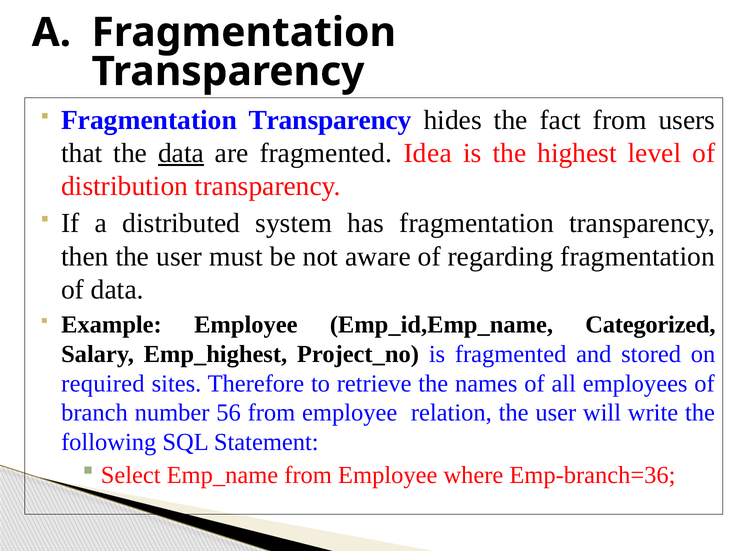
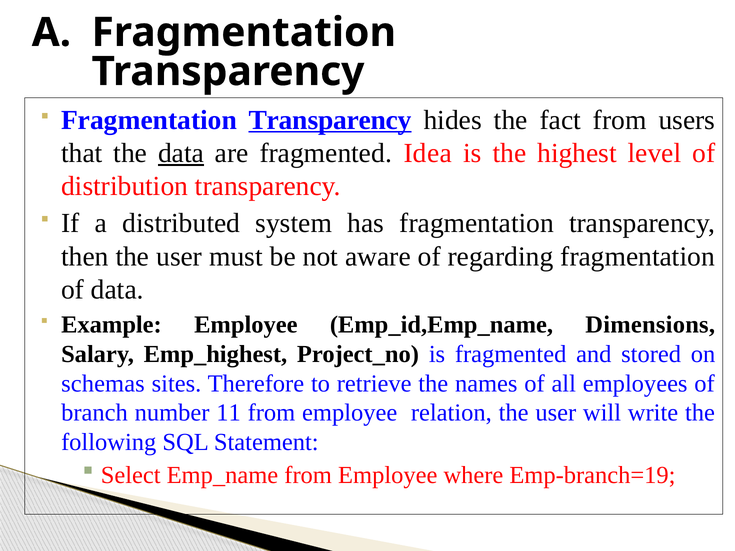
Transparency at (330, 120) underline: none -> present
Categorized: Categorized -> Dimensions
required: required -> schemas
56: 56 -> 11
Emp-branch=36: Emp-branch=36 -> Emp-branch=19
